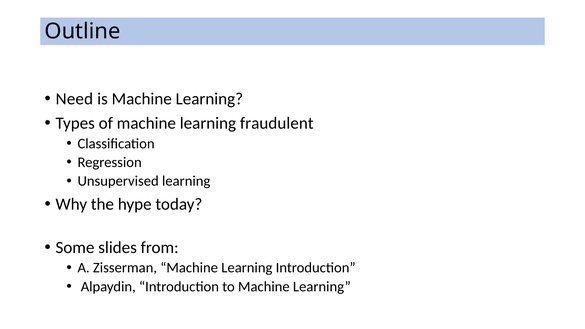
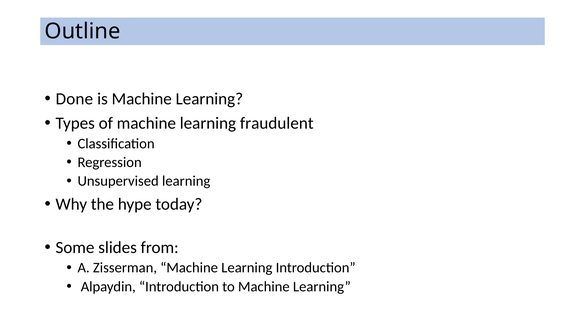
Need: Need -> Done
